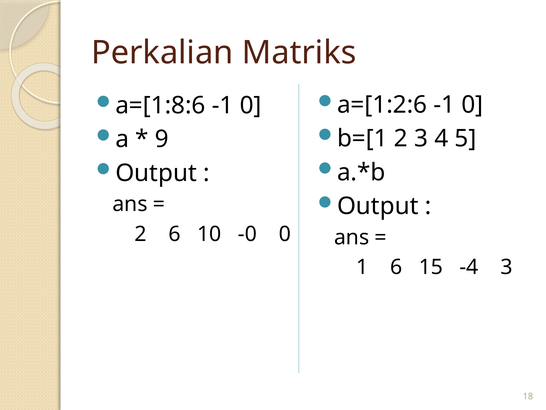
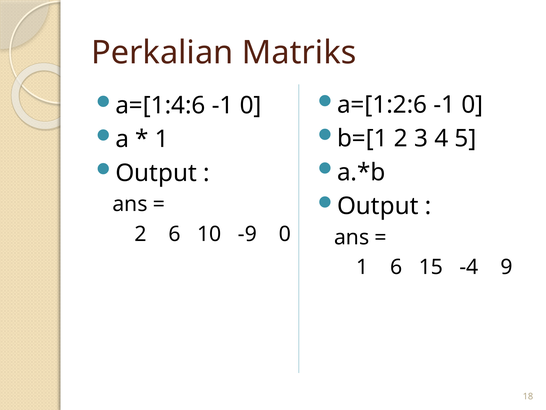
a=[1:8:6: a=[1:8:6 -> a=[1:4:6
9 at (162, 139): 9 -> 1
-0: -0 -> -9
-4 3: 3 -> 9
